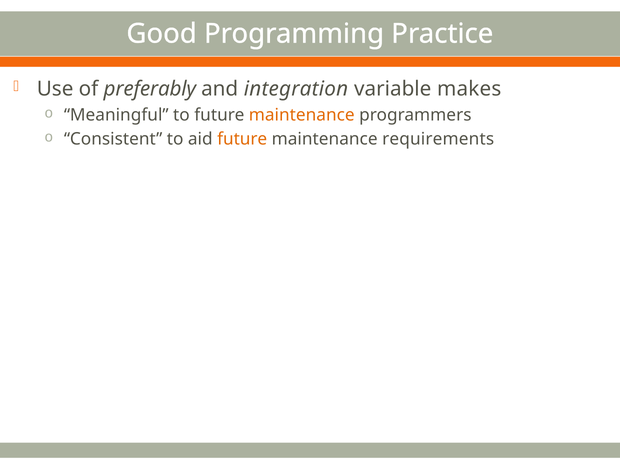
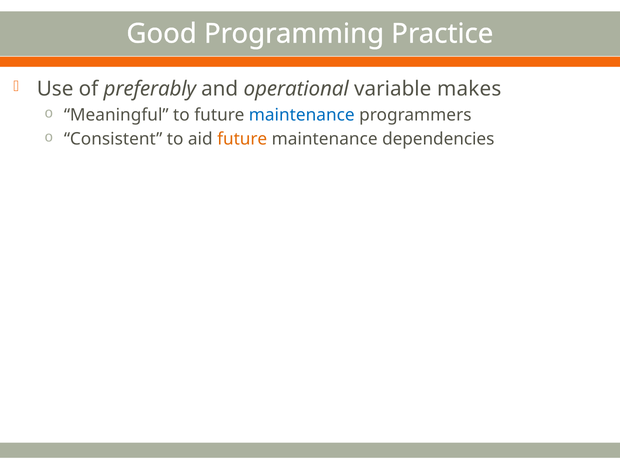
integration: integration -> operational
maintenance at (302, 115) colour: orange -> blue
requirements: requirements -> dependencies
